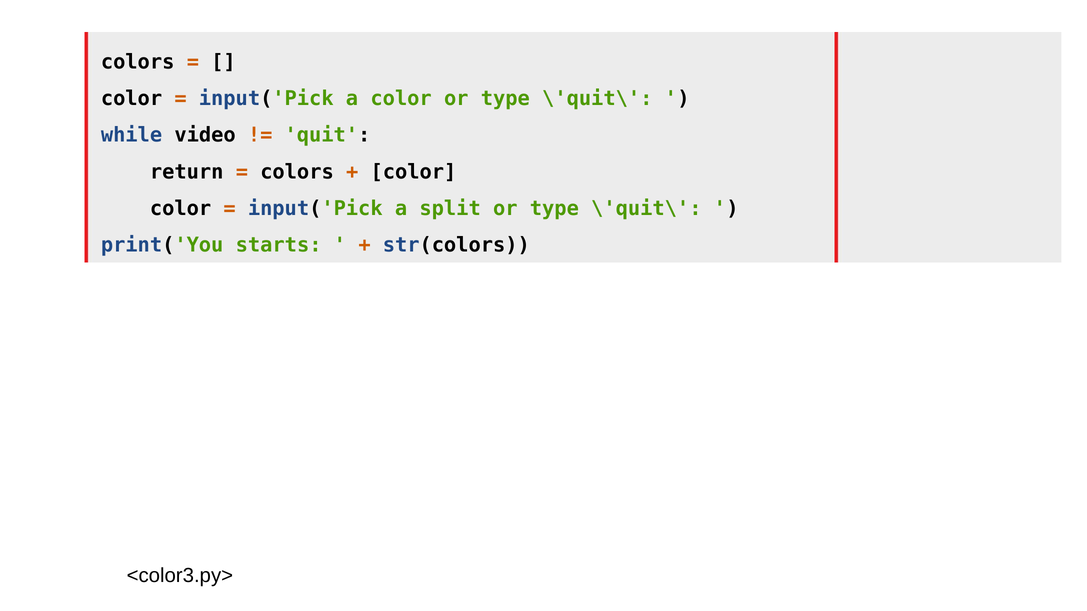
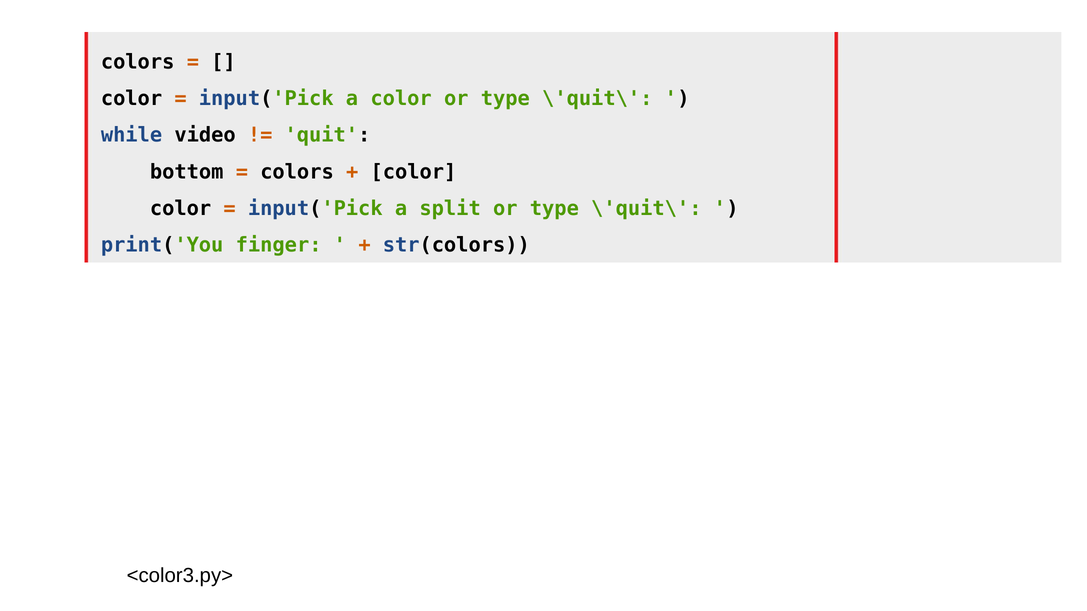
return: return -> bottom
starts: starts -> finger
